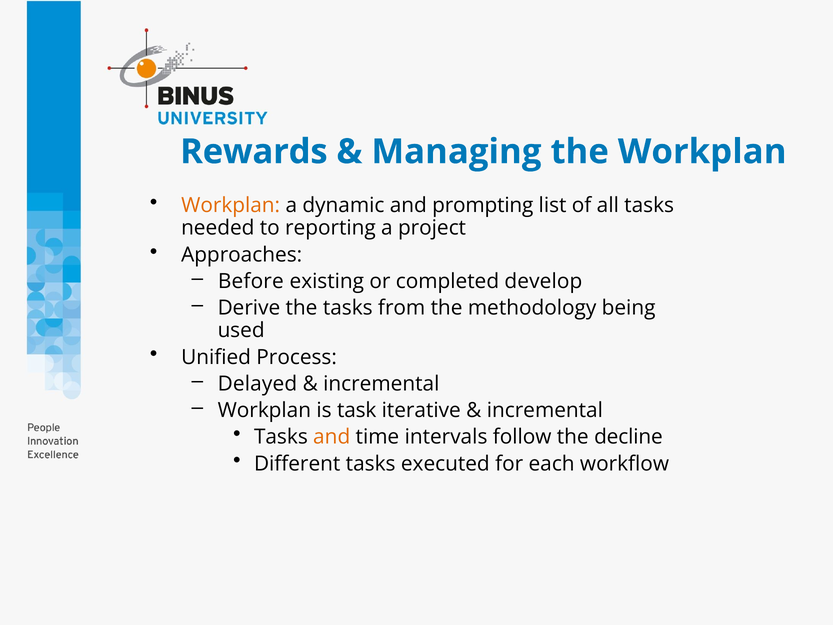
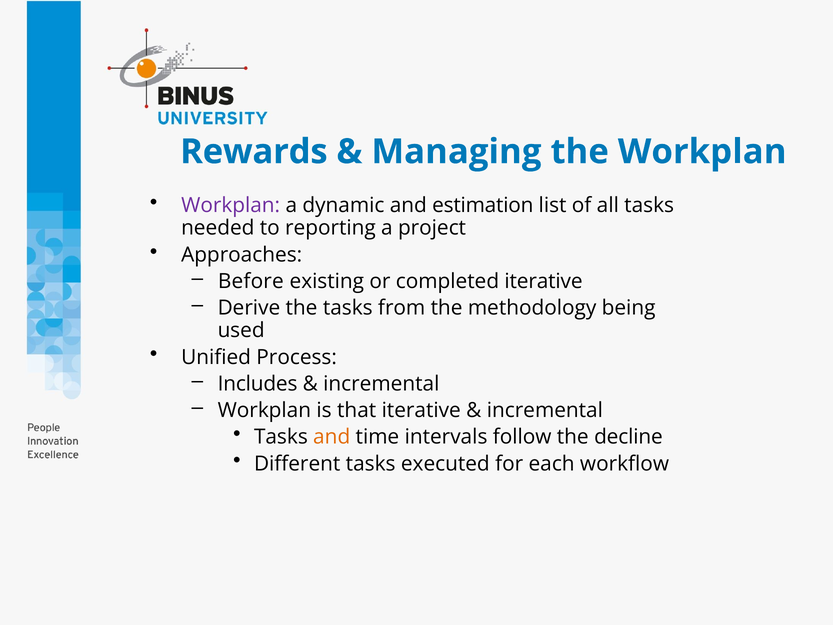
Workplan at (231, 206) colour: orange -> purple
prompting: prompting -> estimation
completed develop: develop -> iterative
Delayed: Delayed -> Includes
task: task -> that
